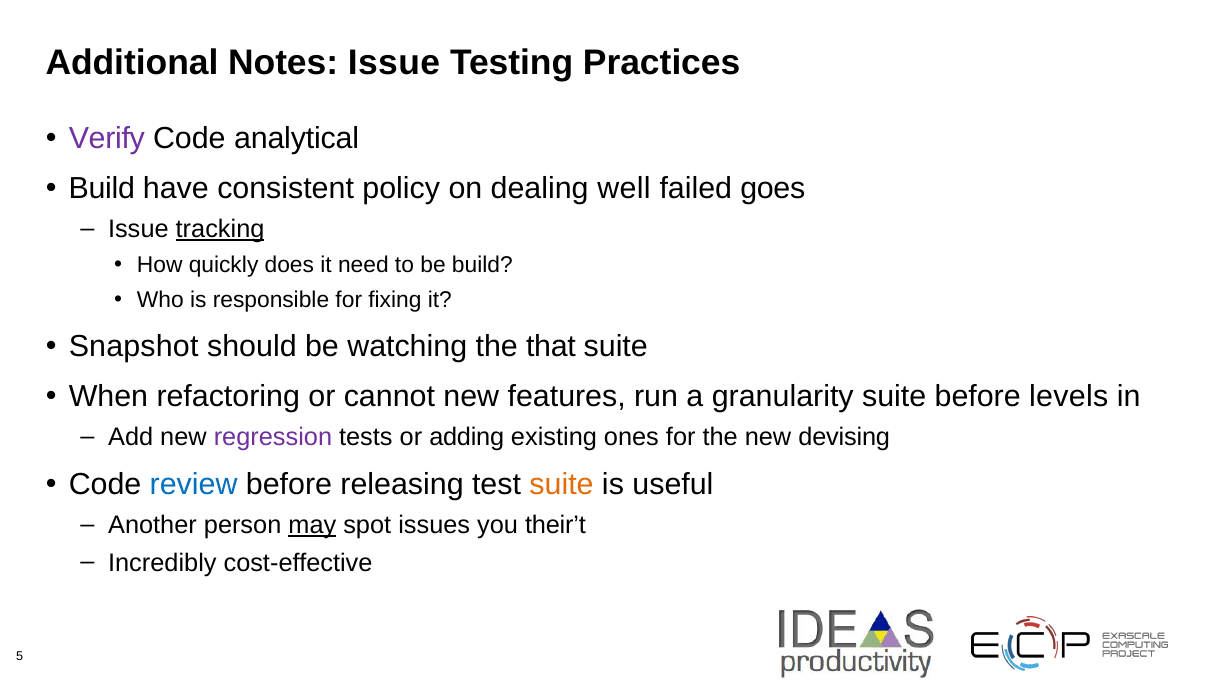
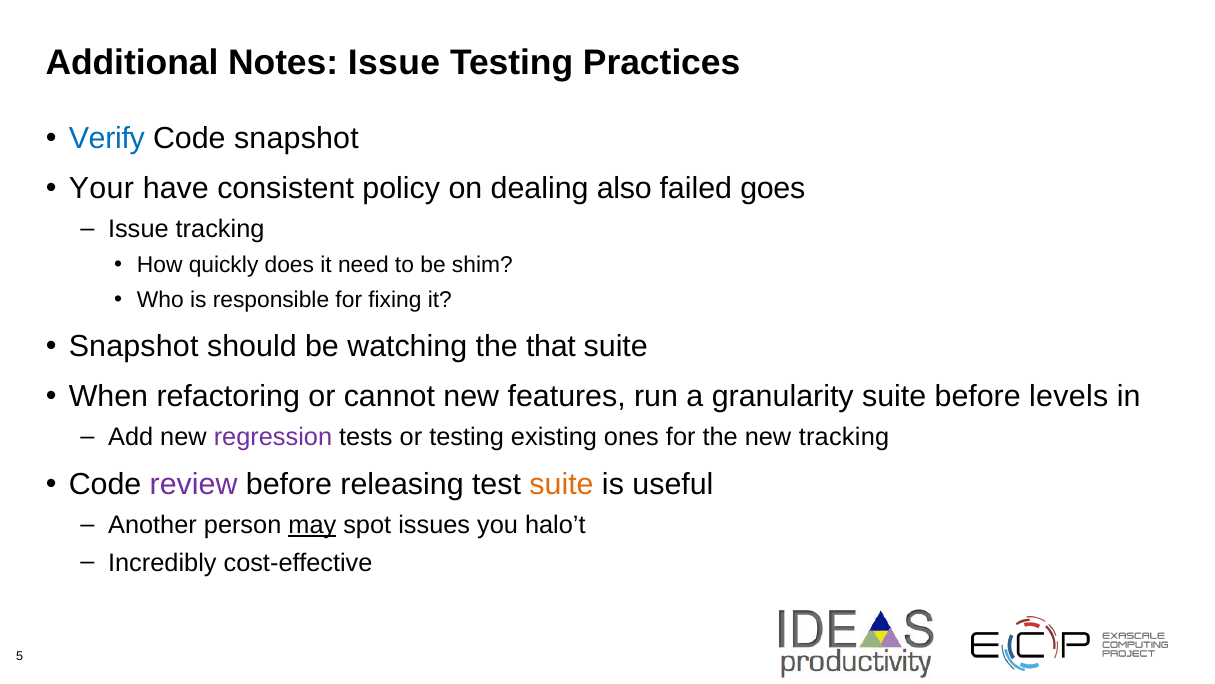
Verify colour: purple -> blue
Code analytical: analytical -> snapshot
Build at (102, 189): Build -> Your
well: well -> also
tracking at (220, 229) underline: present -> none
be build: build -> shim
or adding: adding -> testing
new devising: devising -> tracking
review colour: blue -> purple
their’t: their’t -> halo’t
